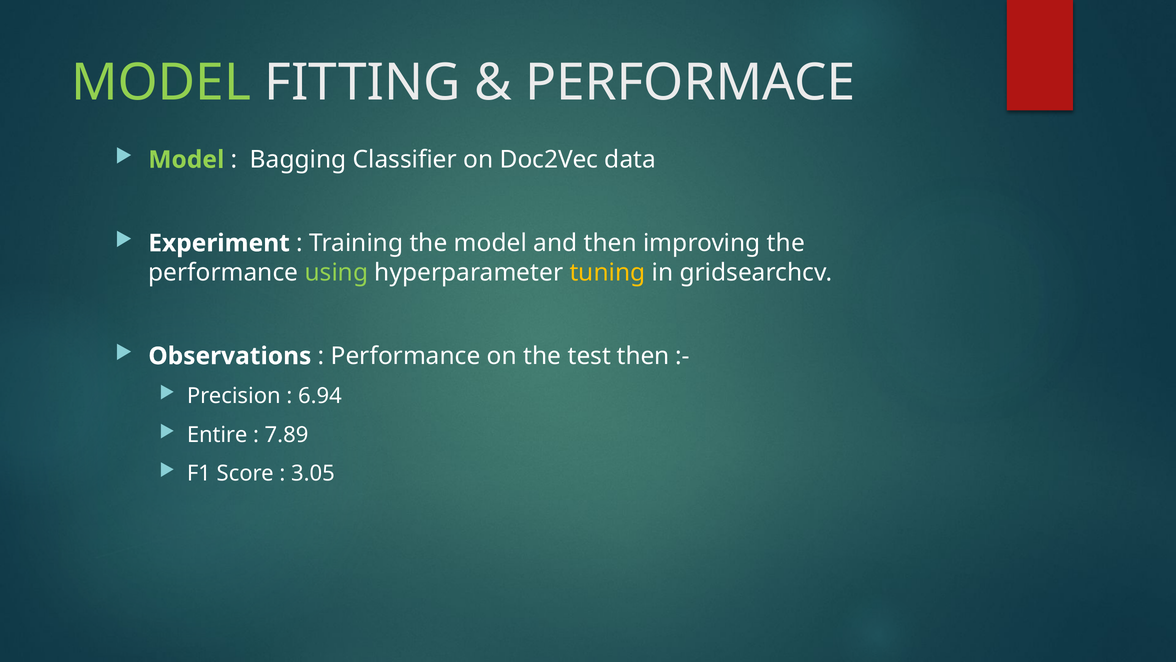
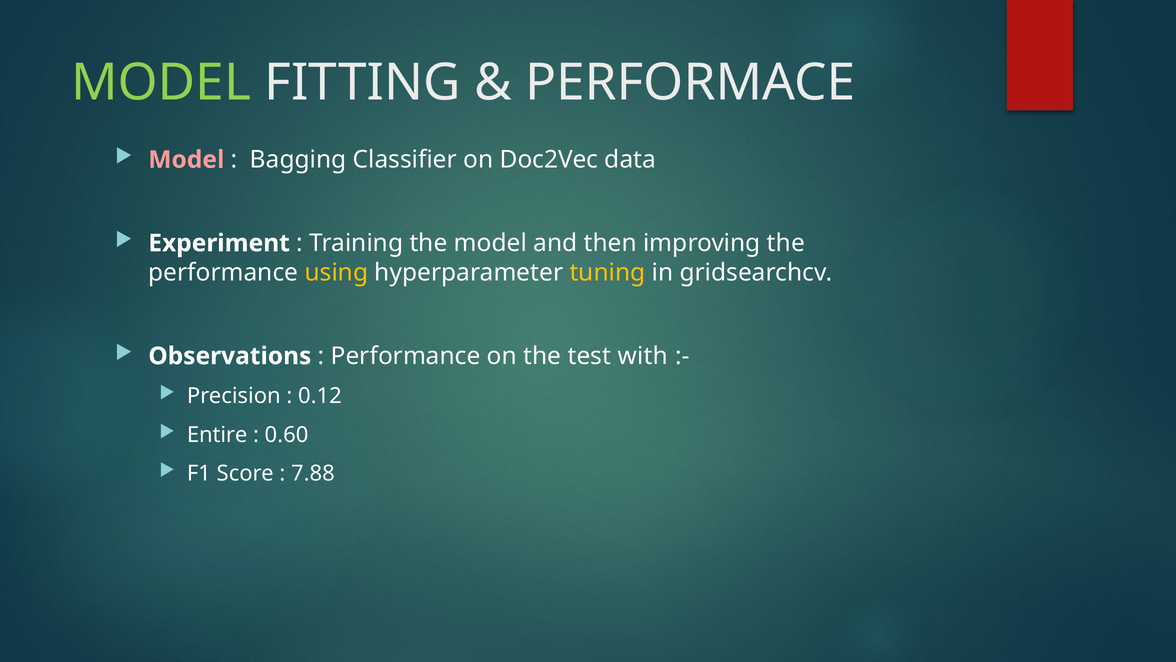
Model at (186, 160) colour: light green -> pink
using colour: light green -> yellow
test then: then -> with
6.94: 6.94 -> 0.12
7.89: 7.89 -> 0.60
3.05: 3.05 -> 7.88
